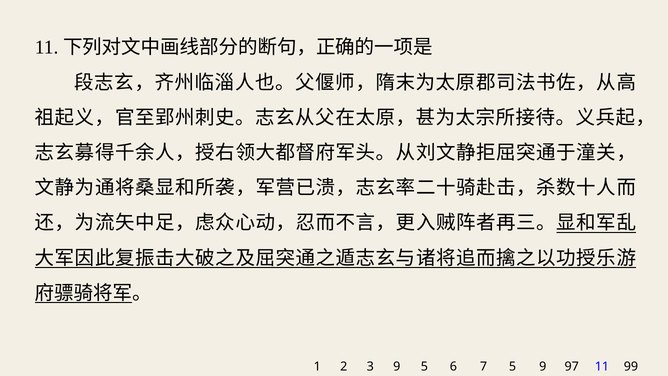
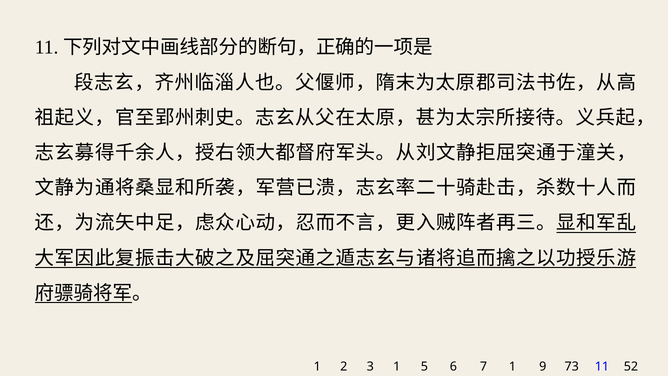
3 9: 9 -> 1
7 5: 5 -> 1
97: 97 -> 73
99: 99 -> 52
